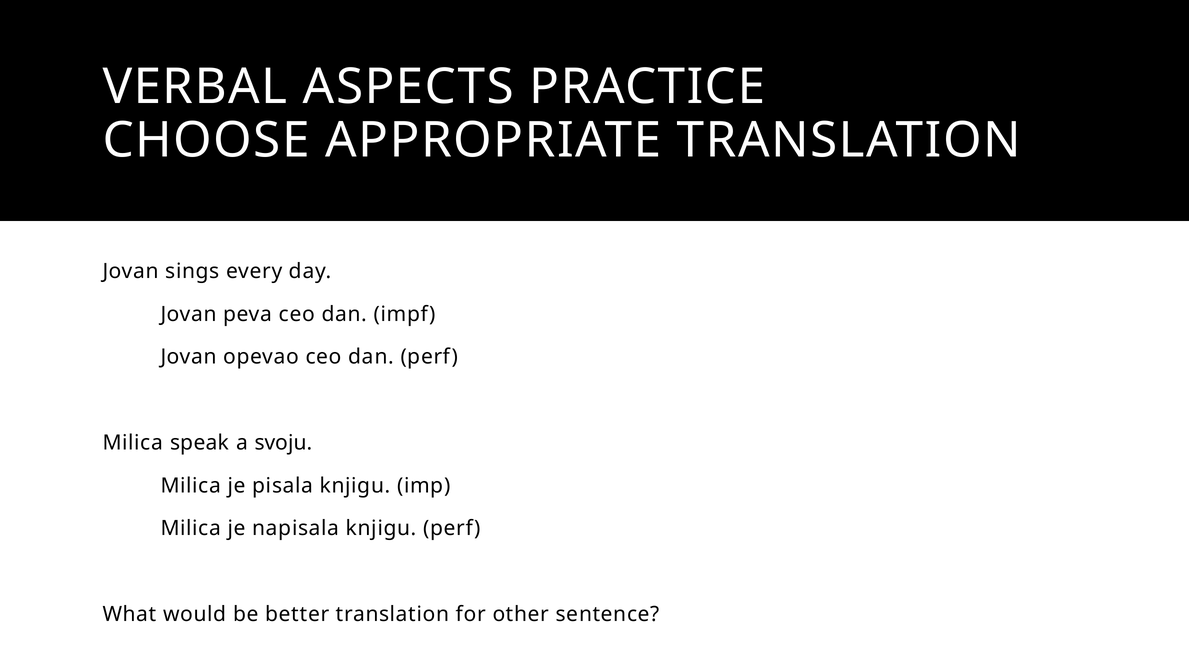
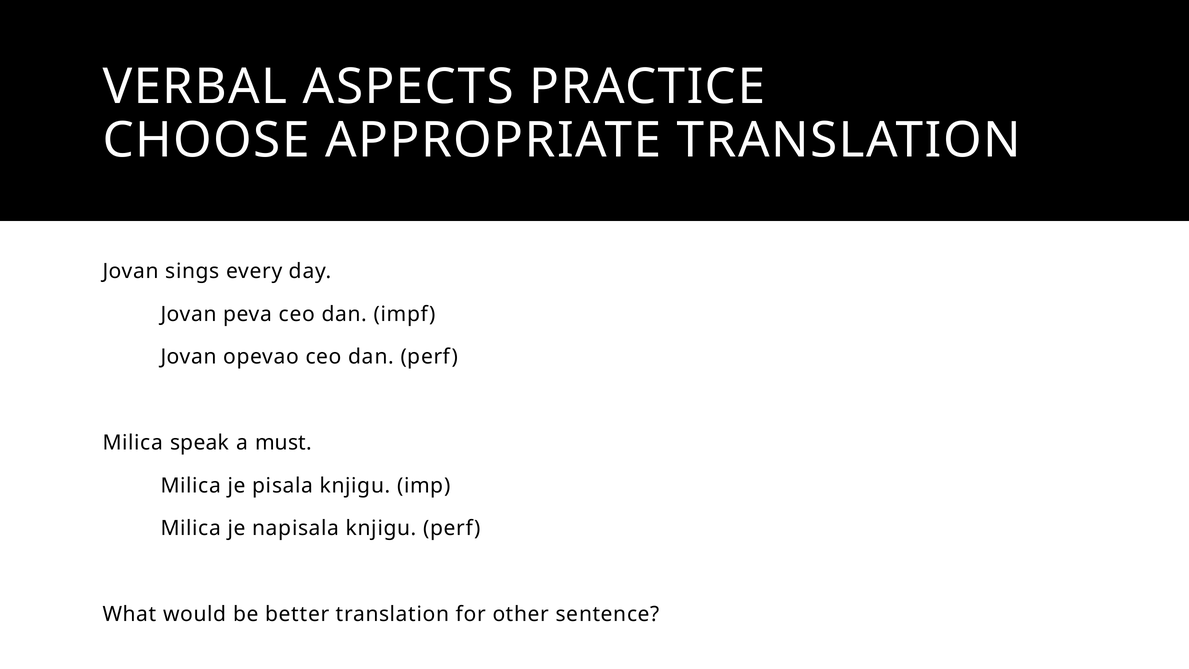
svoju: svoju -> must
